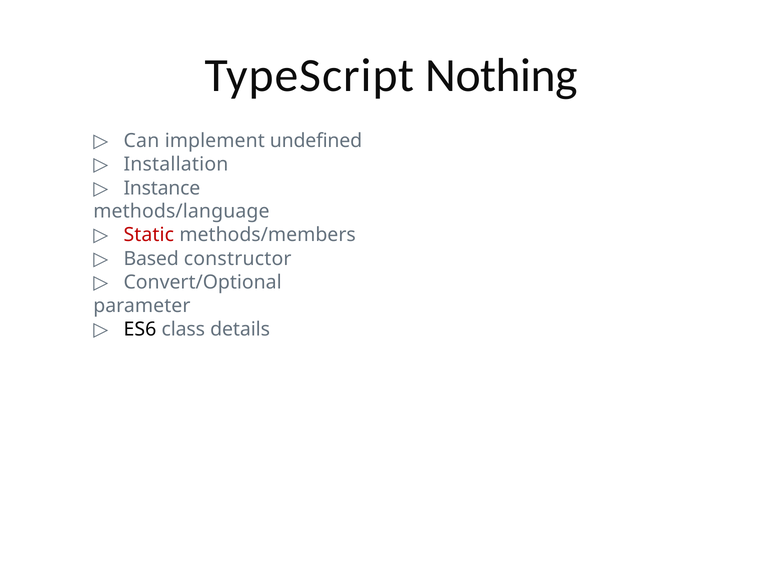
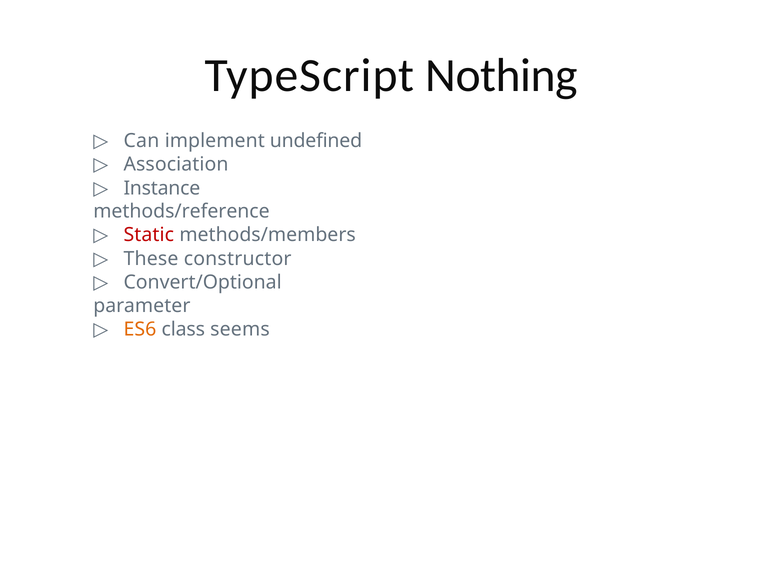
Installation: Installation -> Association
methods/language: methods/language -> methods/reference
Based: Based -> These
ES6 colour: black -> orange
details: details -> seems
